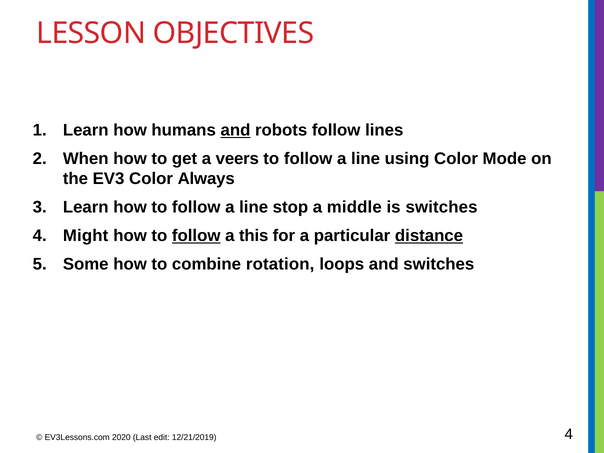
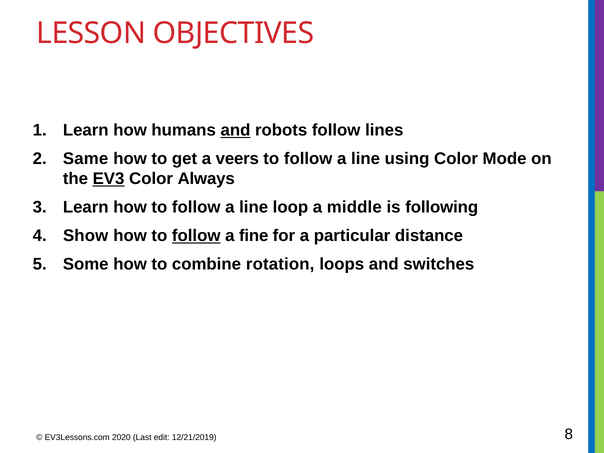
When: When -> Same
EV3 underline: none -> present
stop: stop -> loop
is switches: switches -> following
Might: Might -> Show
this: this -> fine
distance underline: present -> none
12/21/2019 4: 4 -> 8
